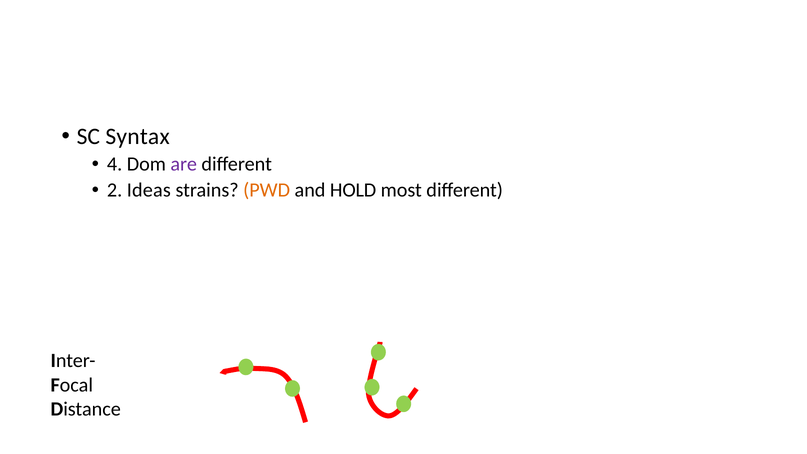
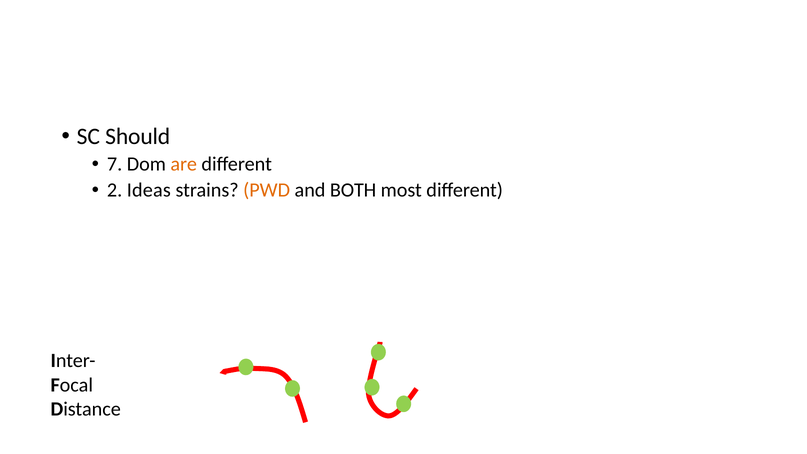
Syntax: Syntax -> Should
4: 4 -> 7
are colour: purple -> orange
HOLD: HOLD -> BOTH
